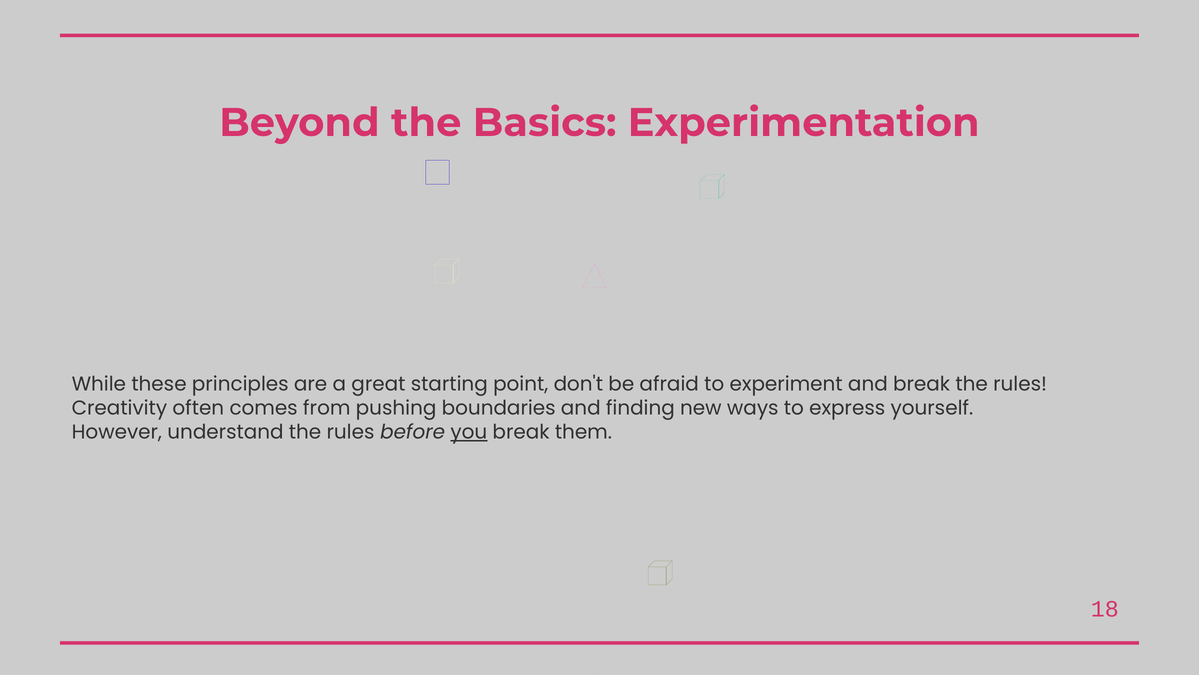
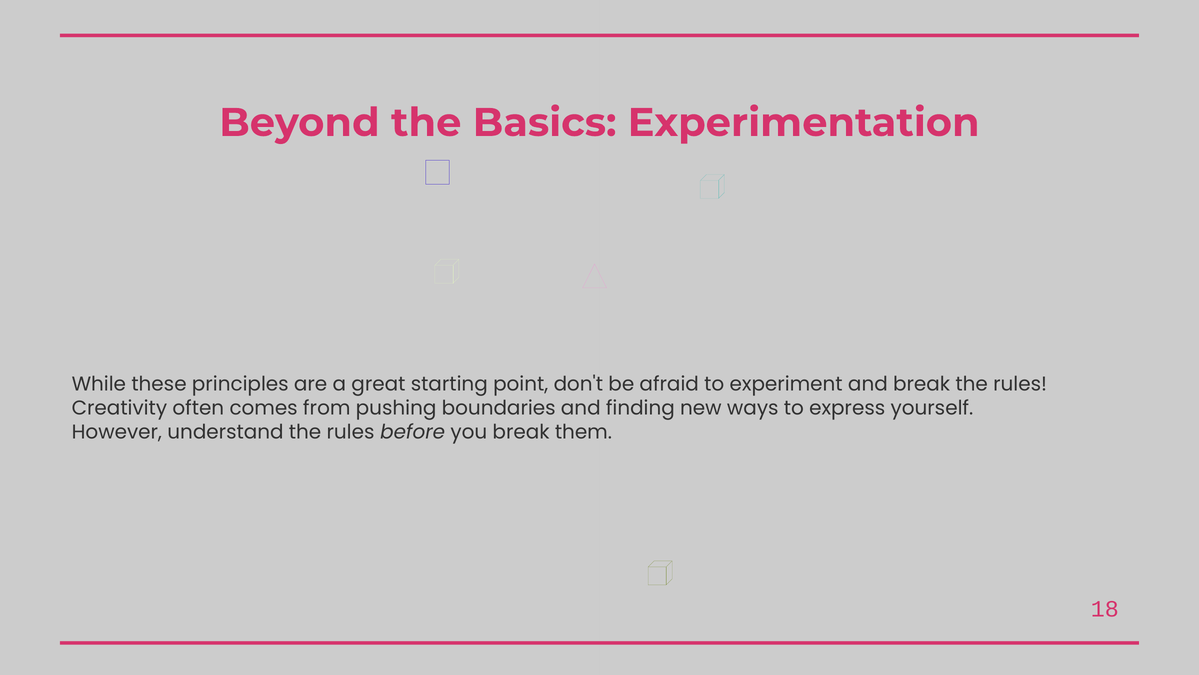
you underline: present -> none
